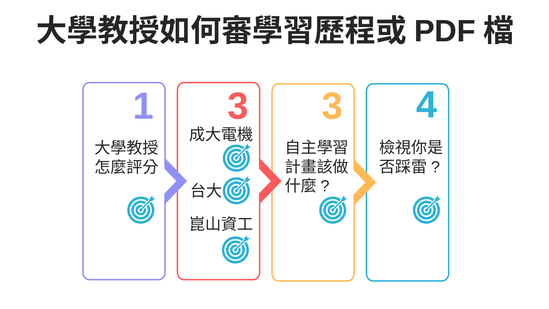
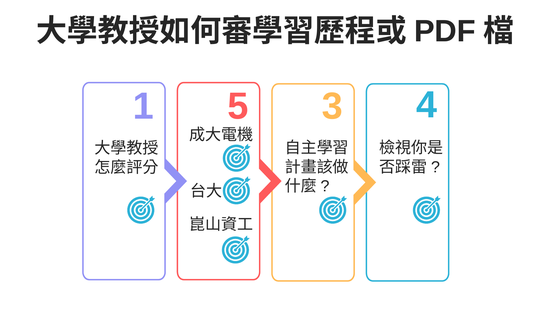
1 3: 3 -> 5
